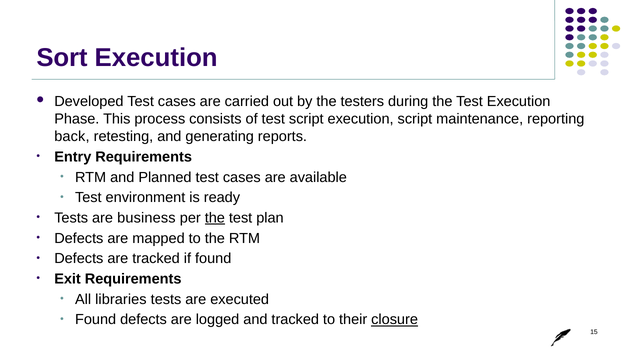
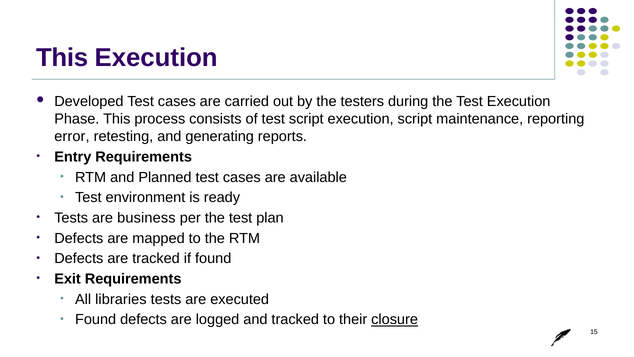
Sort at (62, 58): Sort -> This
back: back -> error
the at (215, 218) underline: present -> none
